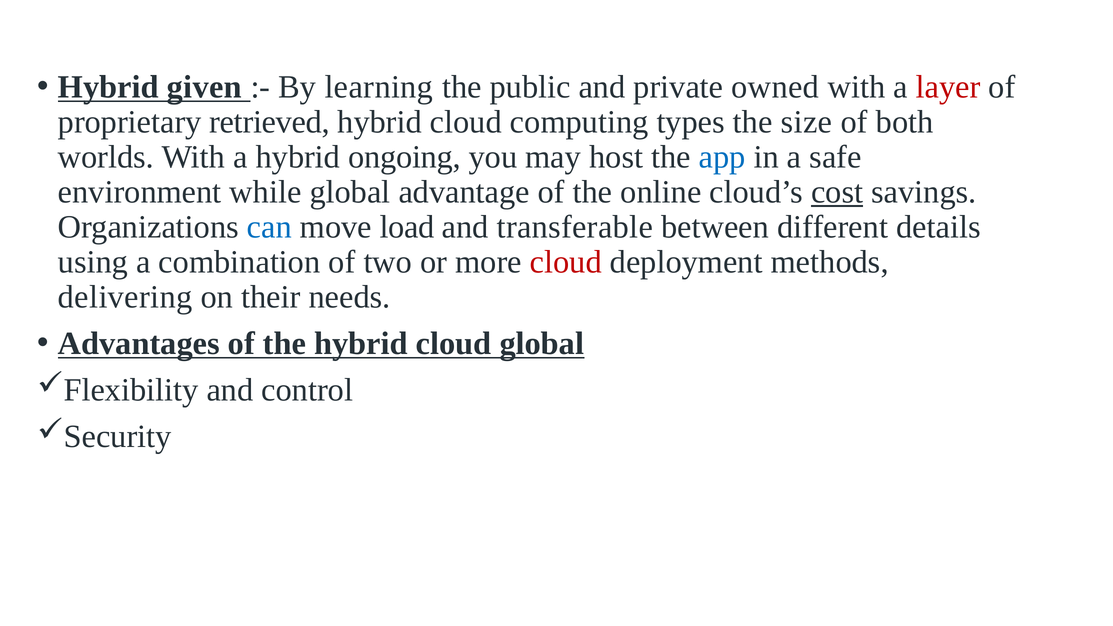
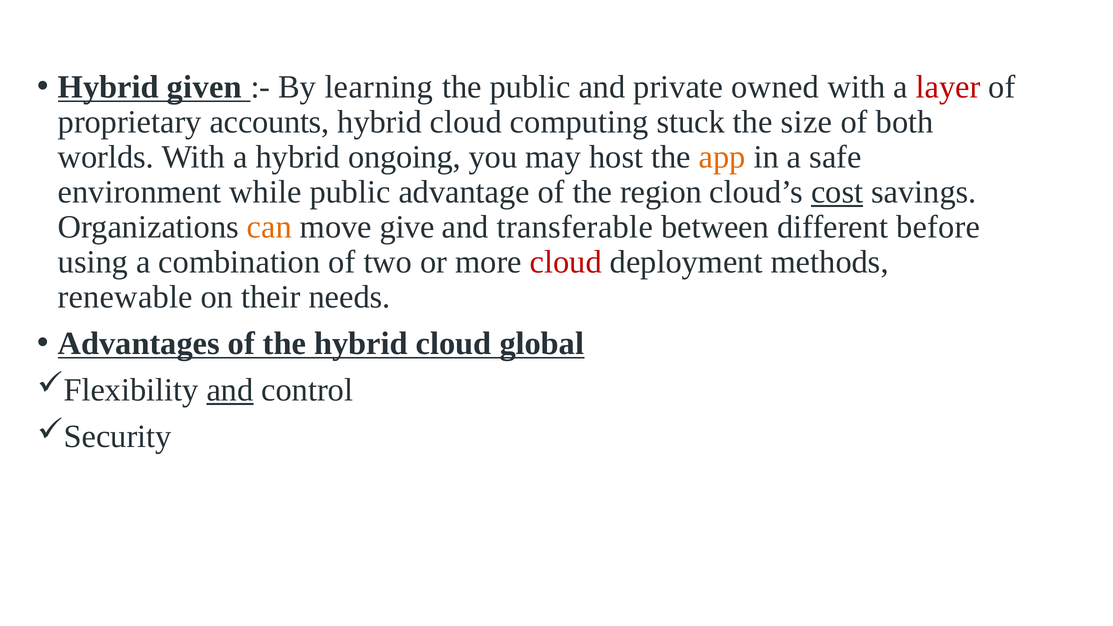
retrieved: retrieved -> accounts
types: types -> stuck
app colour: blue -> orange
while global: global -> public
online: online -> region
can colour: blue -> orange
load: load -> give
details: details -> before
delivering: delivering -> renewable
and at (230, 390) underline: none -> present
